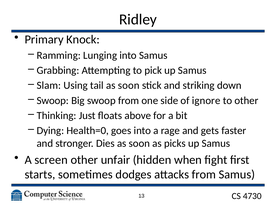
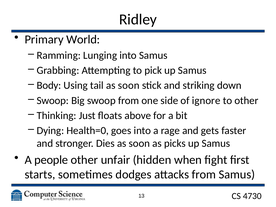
Knock: Knock -> World
Slam: Slam -> Body
screen: screen -> people
